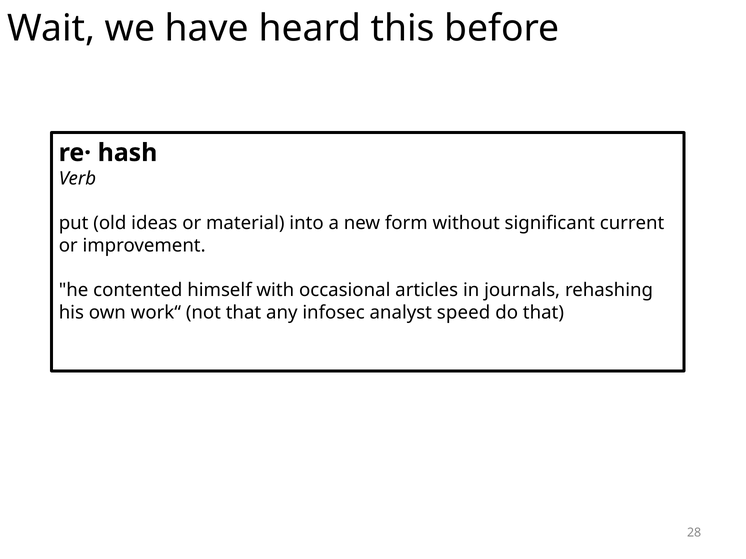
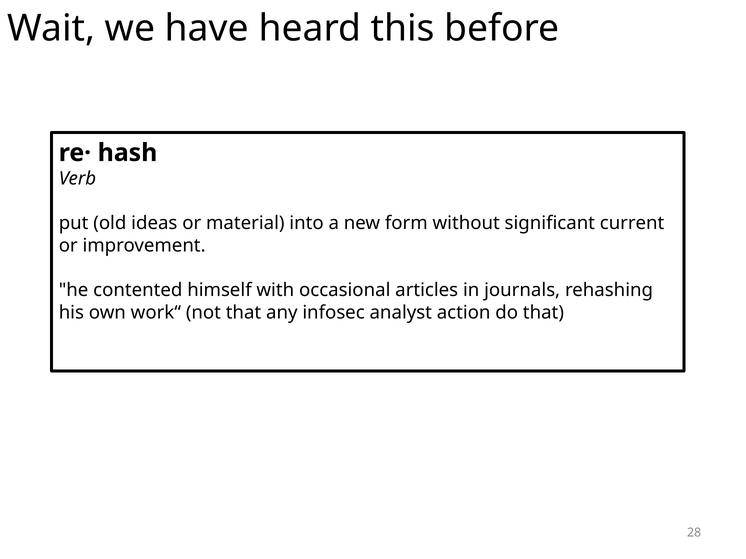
speed: speed -> action
